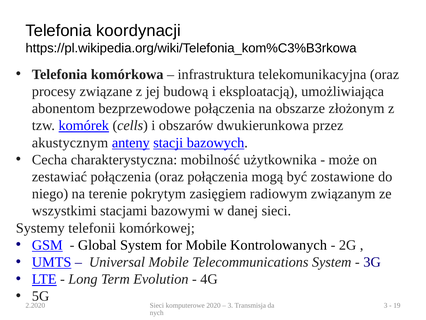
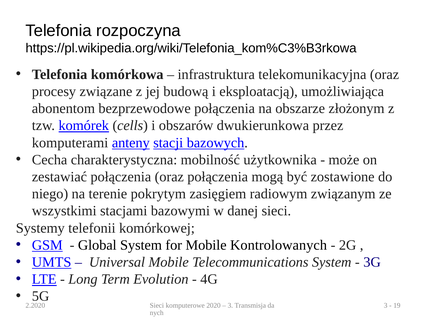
koordynacji: koordynacji -> rozpoczyna
akustycznym: akustycznym -> komputerami
